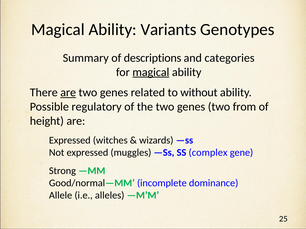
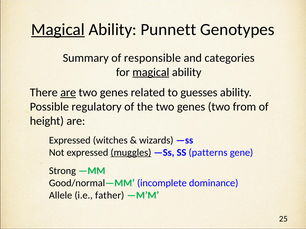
Magical at (58, 29) underline: none -> present
Variants: Variants -> Punnett
descriptions: descriptions -> responsible
without: without -> guesses
muggles underline: none -> present
complex: complex -> patterns
alleles: alleles -> father
